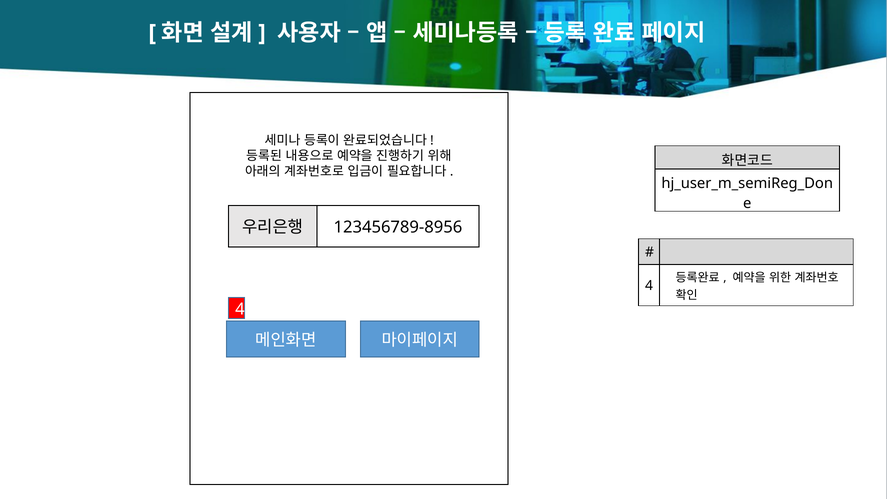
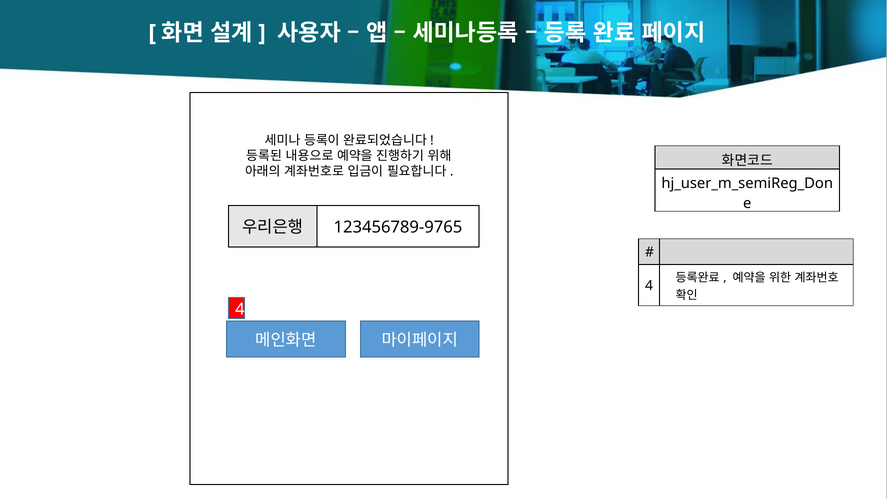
123456789-8956: 123456789-8956 -> 123456789-9765
